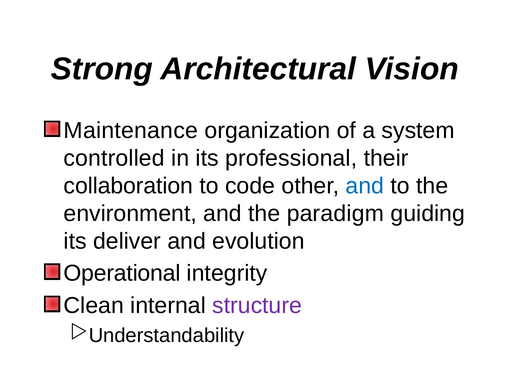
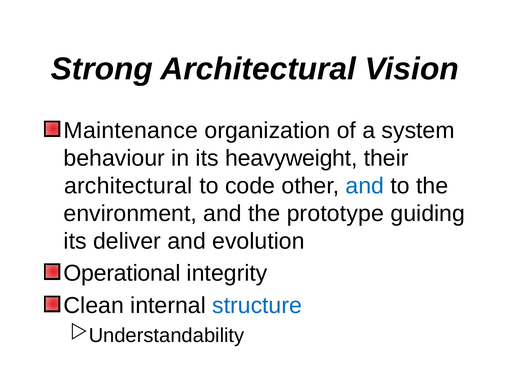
controlled: controlled -> behaviour
professional: professional -> heavyweight
collaboration at (128, 186): collaboration -> architectural
paradigm: paradigm -> prototype
structure colour: purple -> blue
